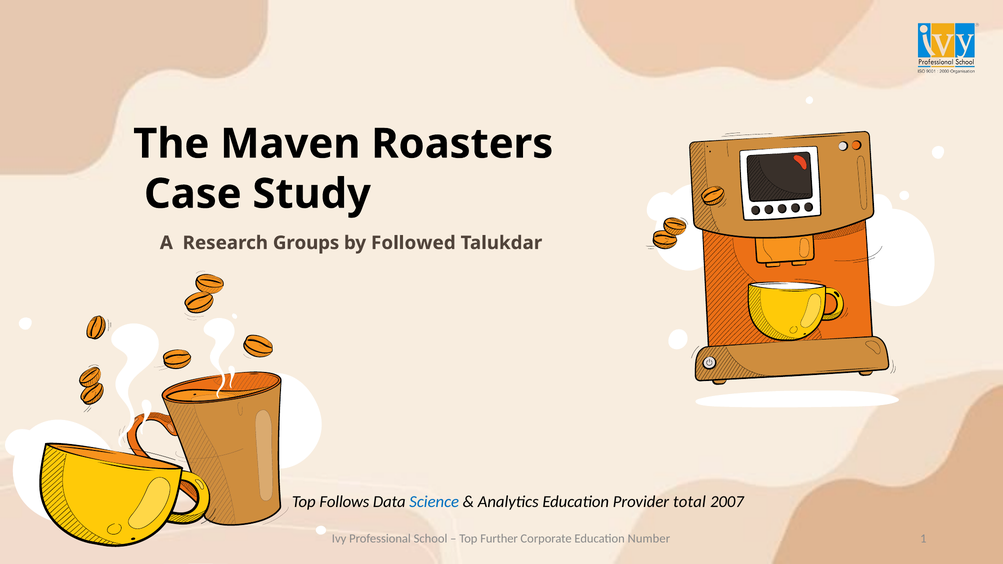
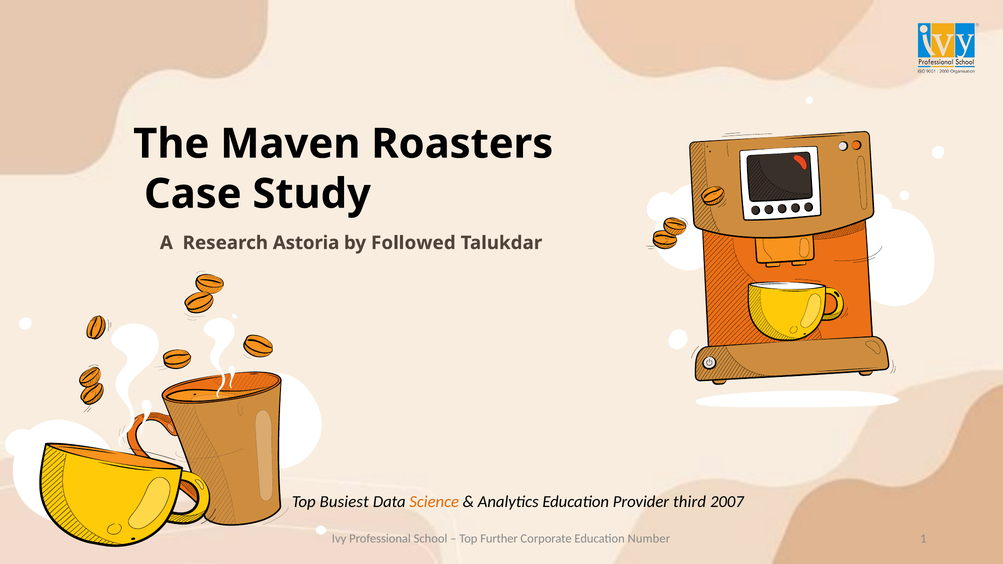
Groups: Groups -> Astoria
Follows: Follows -> Busiest
Science colour: blue -> orange
total: total -> third
